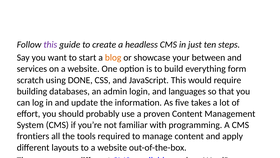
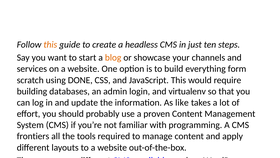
this at (50, 44) colour: purple -> orange
between: between -> channels
languages: languages -> virtualenv
five: five -> like
